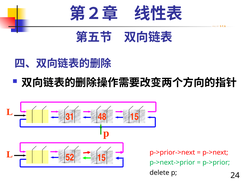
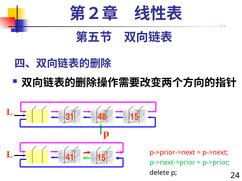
52: 52 -> 41
